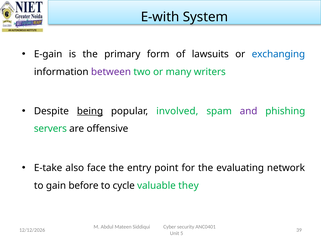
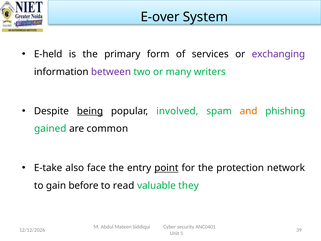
E-with: E-with -> E-over
E-gain: E-gain -> E-held
lawsuits: lawsuits -> services
exchanging colour: blue -> purple
and colour: purple -> orange
servers: servers -> gained
offensive: offensive -> common
point underline: none -> present
evaluating: evaluating -> protection
cycle: cycle -> read
